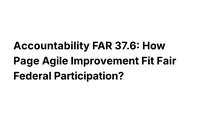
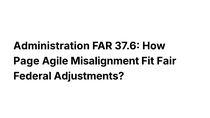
Accountability: Accountability -> Administration
Improvement: Improvement -> Misalignment
Participation: Participation -> Adjustments
